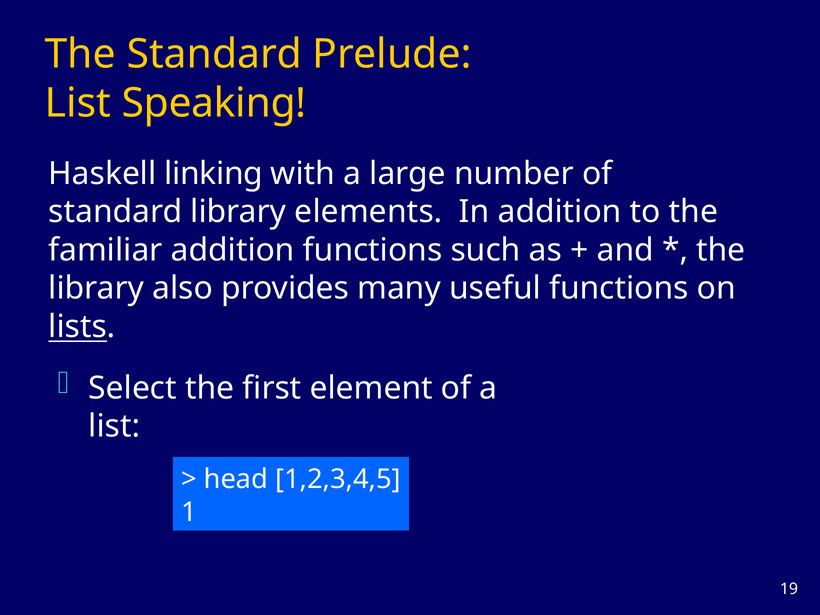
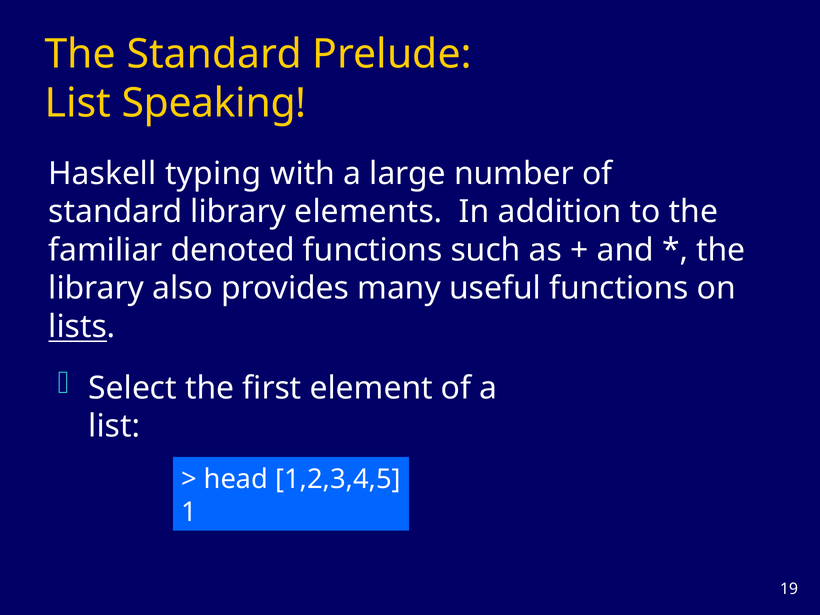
linking: linking -> typing
familiar addition: addition -> denoted
